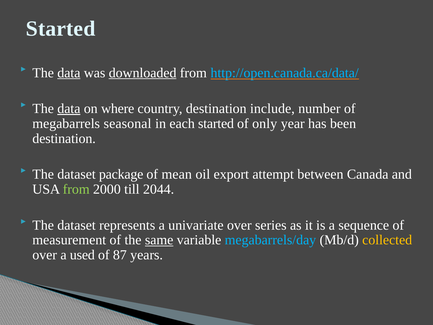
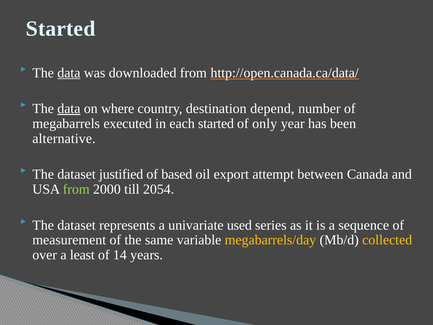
downloaded underline: present -> none
http://open.canada.ca/data/ colour: light blue -> white
include: include -> depend
seasonal: seasonal -> executed
destination at (64, 138): destination -> alternative
package: package -> justified
mean: mean -> based
2044: 2044 -> 2054
univariate over: over -> used
same underline: present -> none
megabarrels/day colour: light blue -> yellow
used: used -> least
87: 87 -> 14
